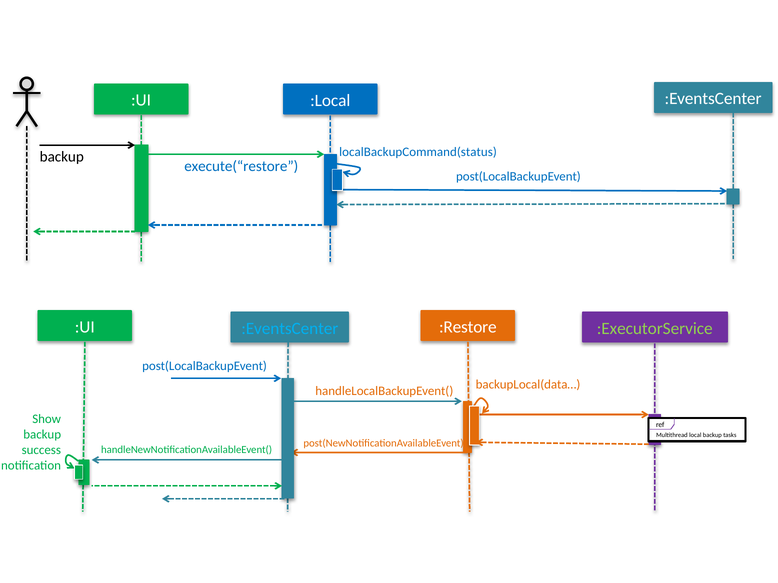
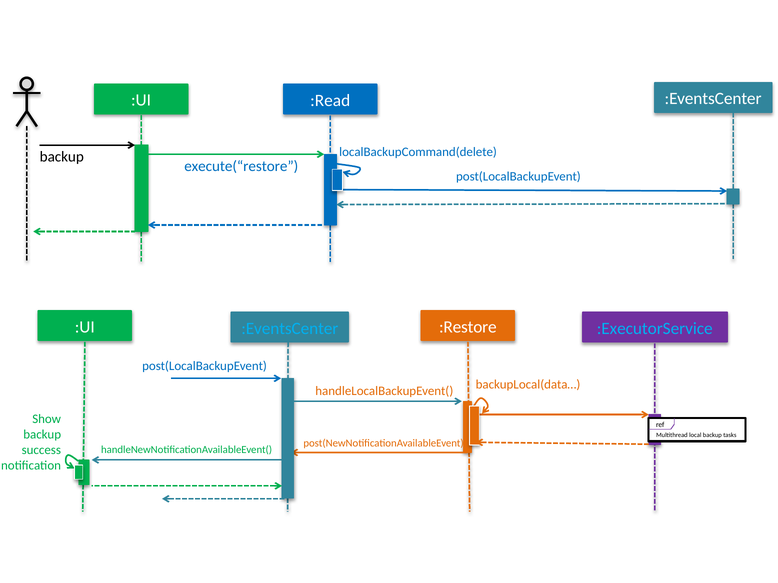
:Local: :Local -> :Read
localBackupCommand(status: localBackupCommand(status -> localBackupCommand(delete
:ExecutorService colour: light green -> light blue
